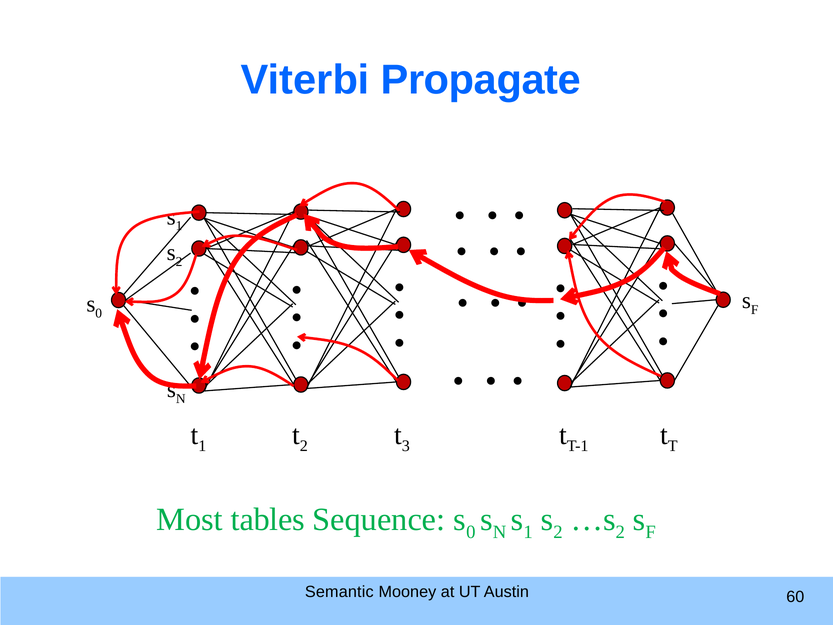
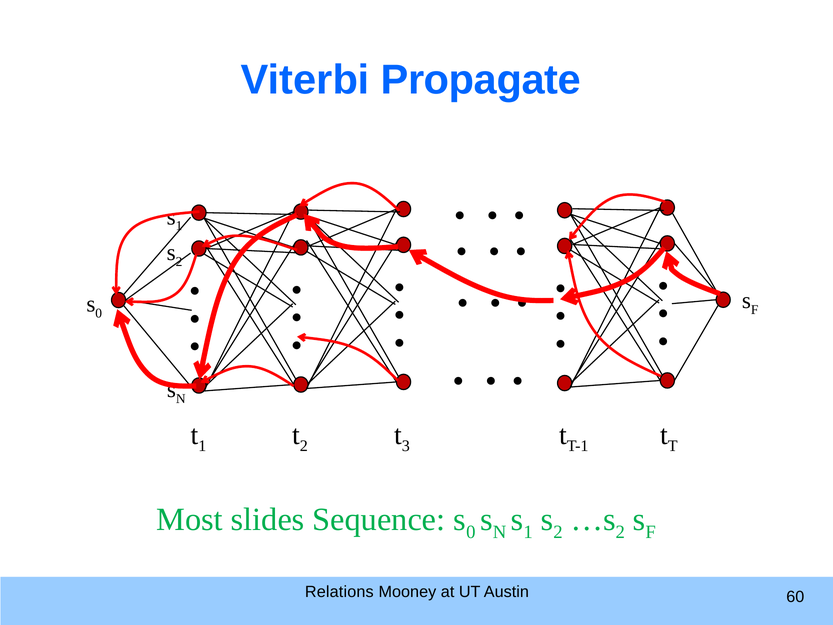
tables: tables -> slides
Semantic: Semantic -> Relations
